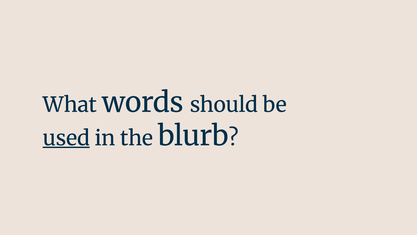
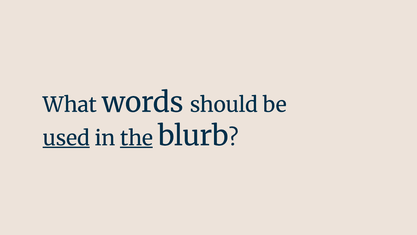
the underline: none -> present
